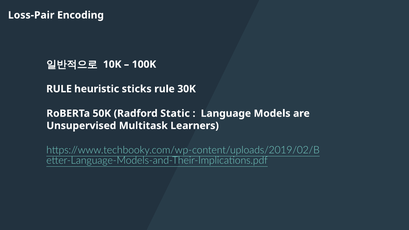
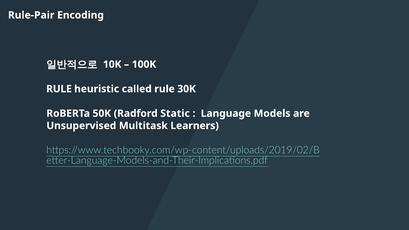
Loss-Pair: Loss-Pair -> Rule-Pair
sticks: sticks -> called
